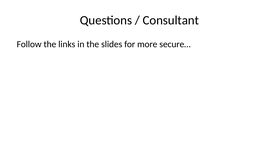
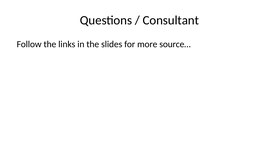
secure…: secure… -> source…
